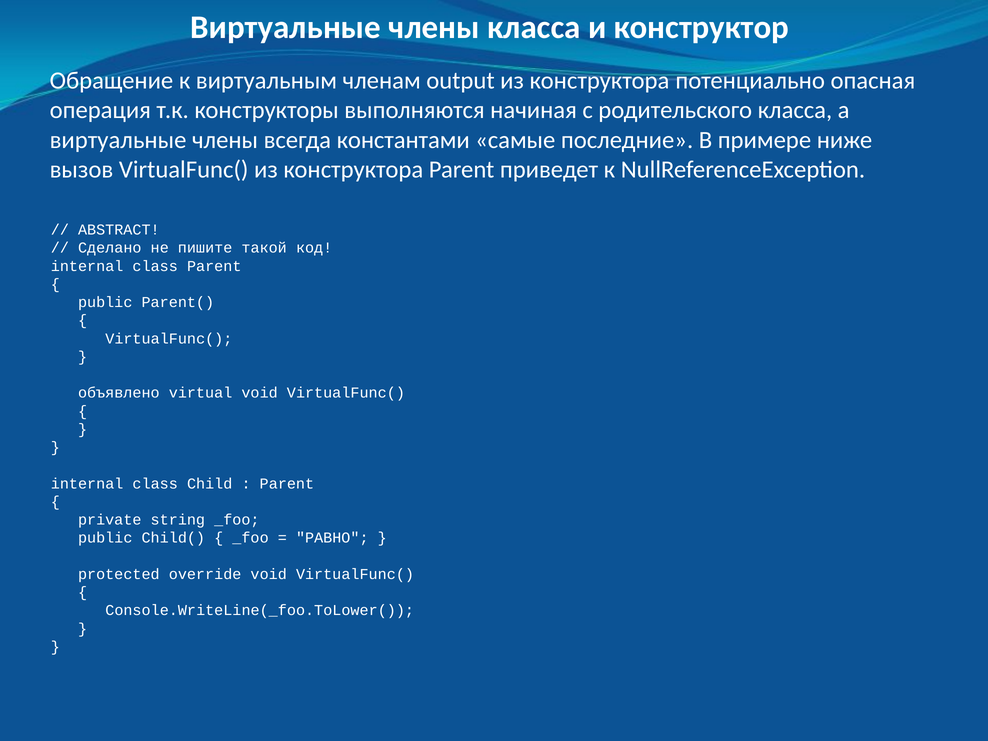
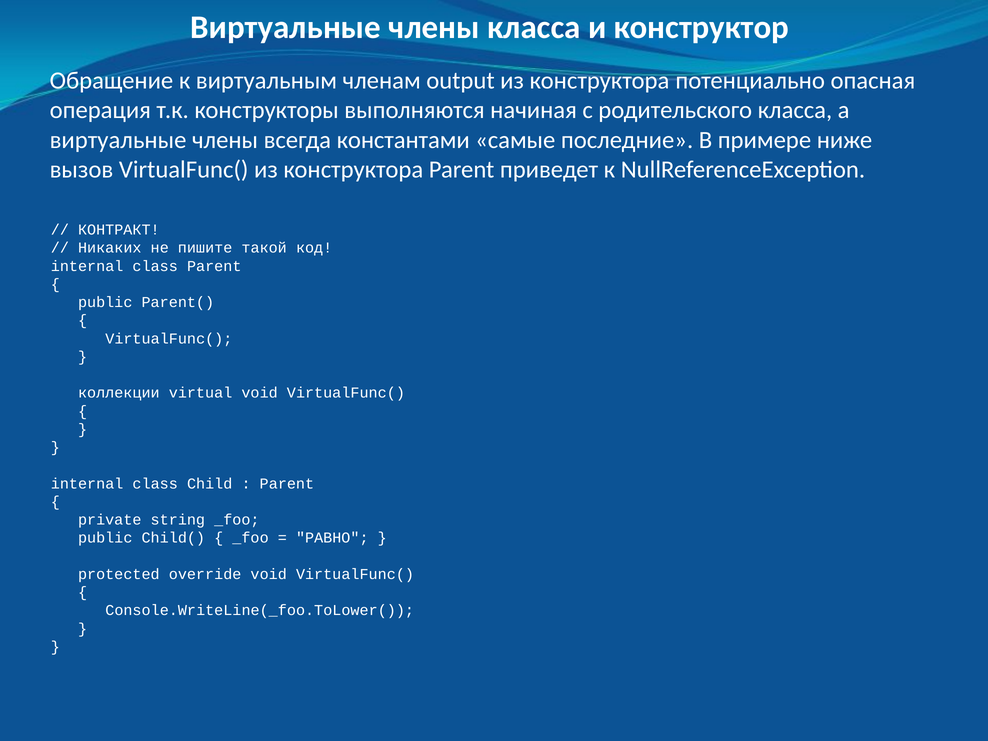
ABSTRACT: ABSTRACT -> КОНТРАКТ
Сделано: Сделано -> Никаких
объявлено: объявлено -> коллекции
